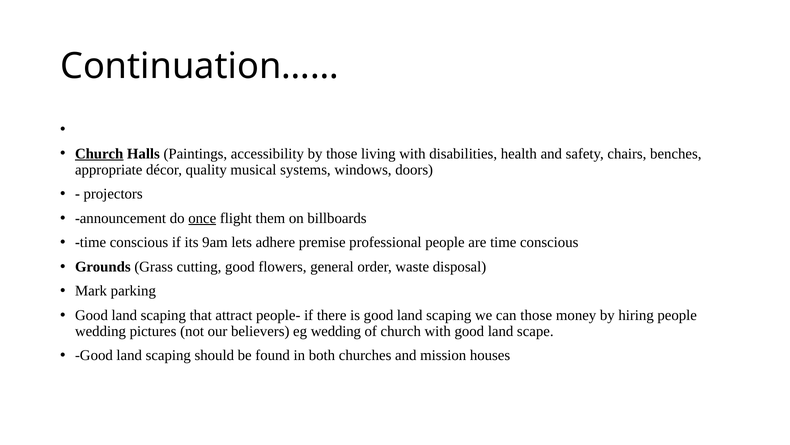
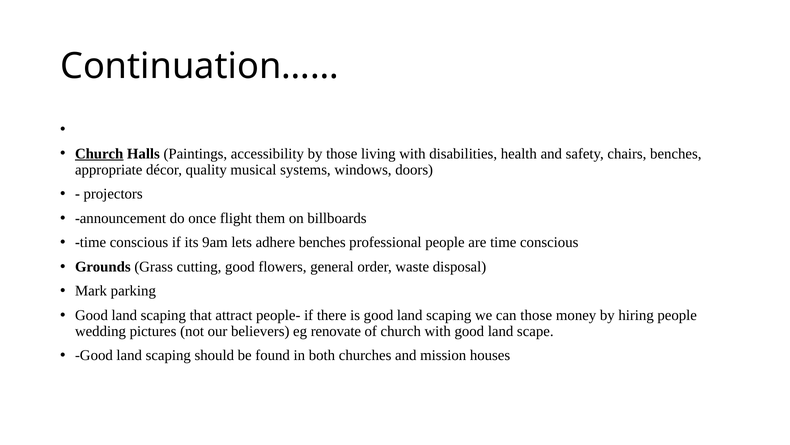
once underline: present -> none
adhere premise: premise -> benches
eg wedding: wedding -> renovate
